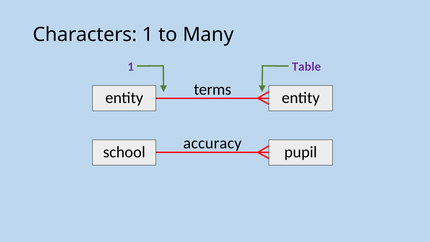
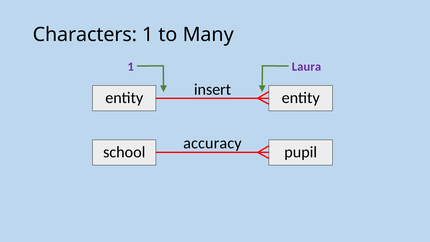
Table: Table -> Laura
terms: terms -> insert
